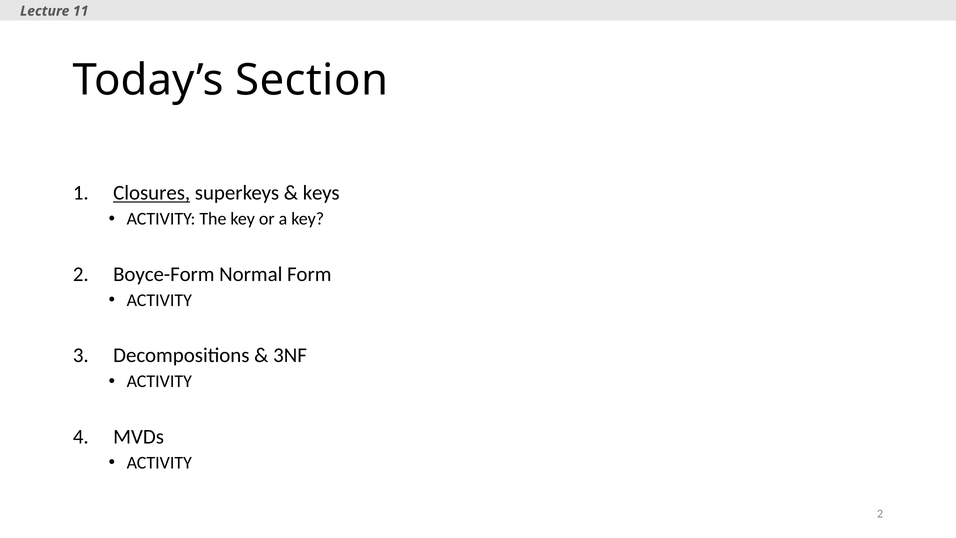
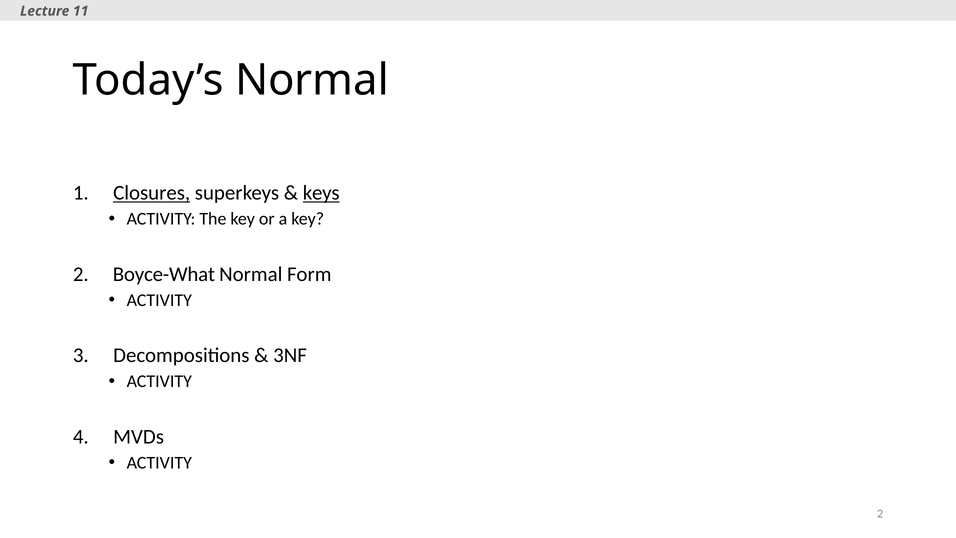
Today’s Section: Section -> Normal
keys underline: none -> present
Boyce-Form: Boyce-Form -> Boyce-What
